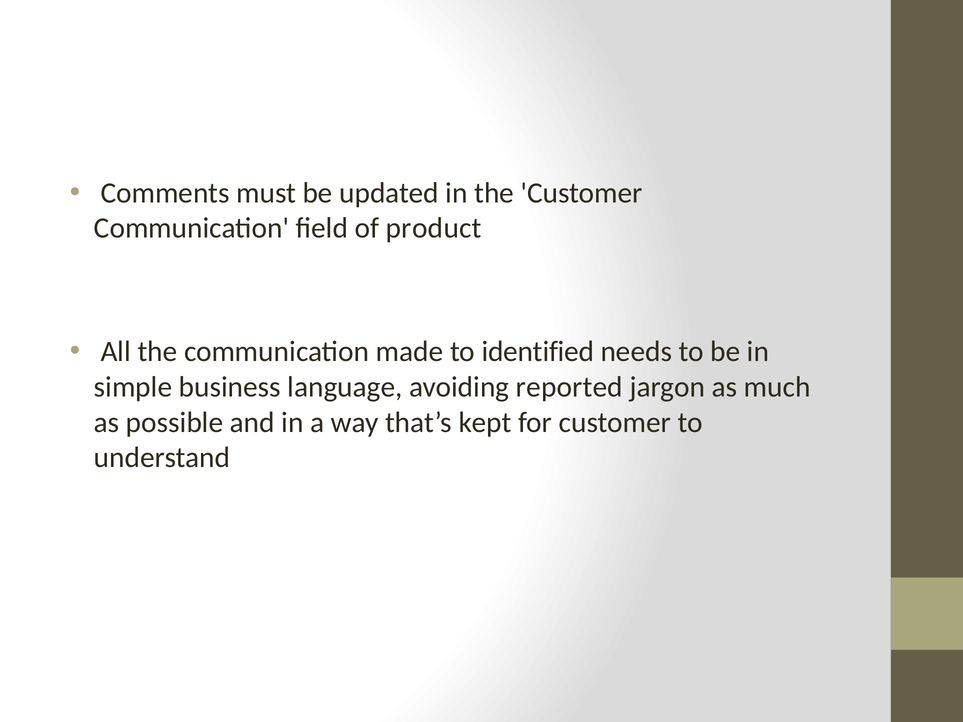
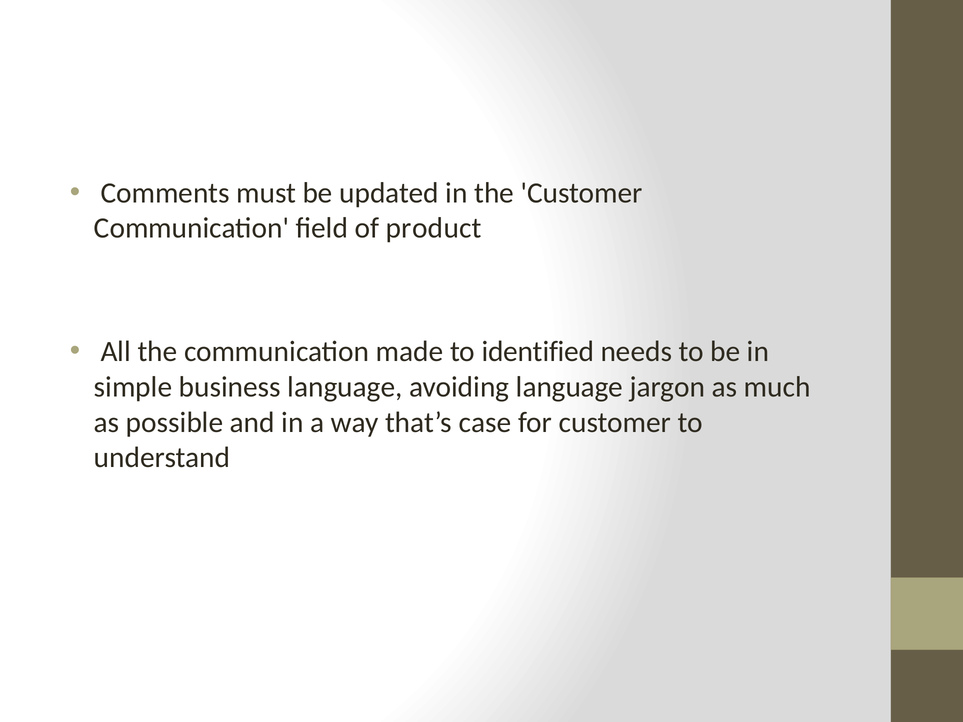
avoiding reported: reported -> language
kept: kept -> case
